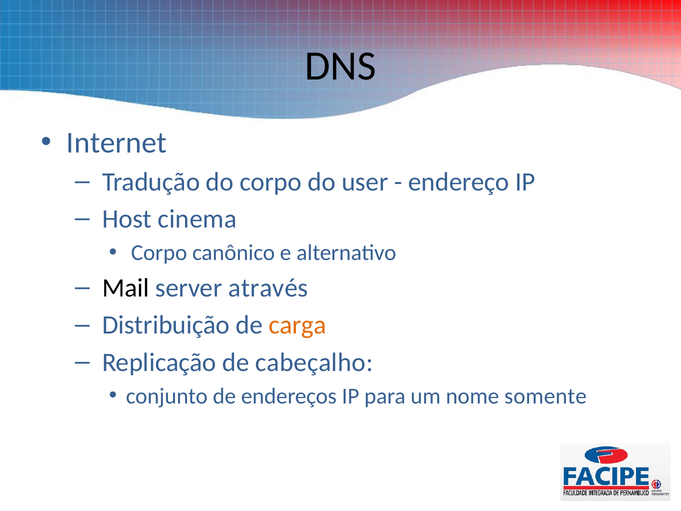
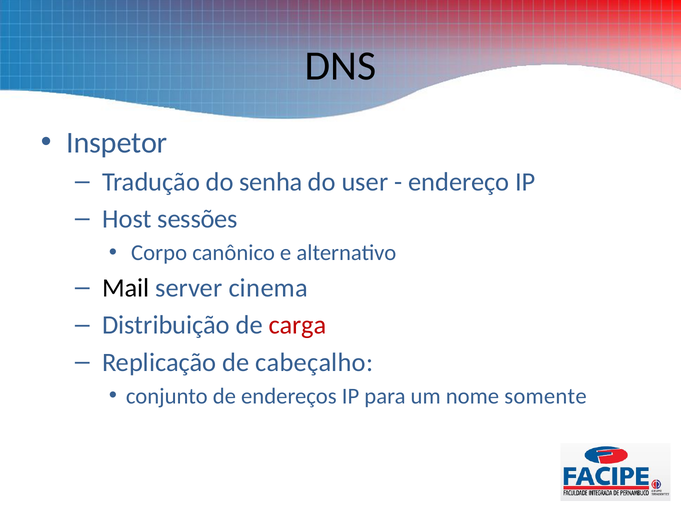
Internet: Internet -> Inspetor
do corpo: corpo -> senha
cinema: cinema -> sessões
através: através -> cinema
carga colour: orange -> red
